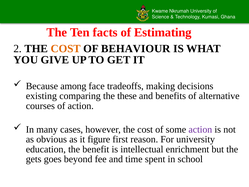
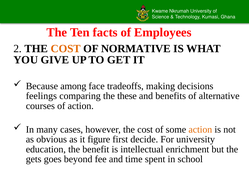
Estimating: Estimating -> Employees
BEHAVIOUR: BEHAVIOUR -> NORMATIVE
existing: existing -> feelings
action at (200, 129) colour: purple -> orange
reason: reason -> decide
